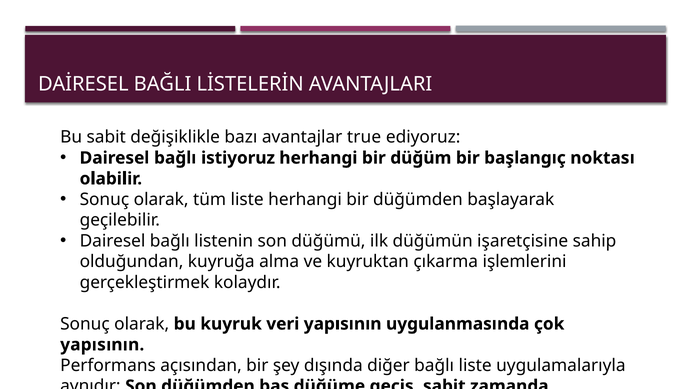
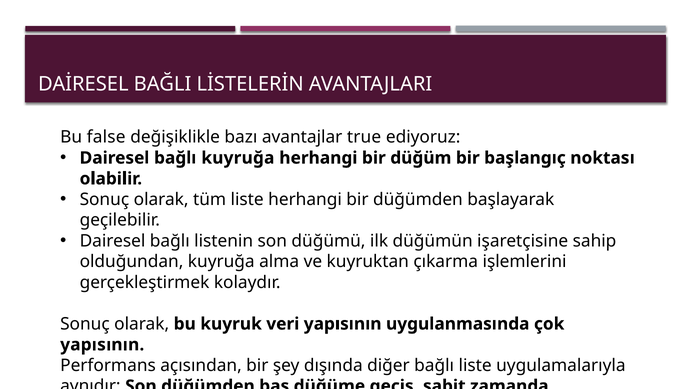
Bu sabit: sabit -> false
bağlı istiyoruz: istiyoruz -> kuyruğa
